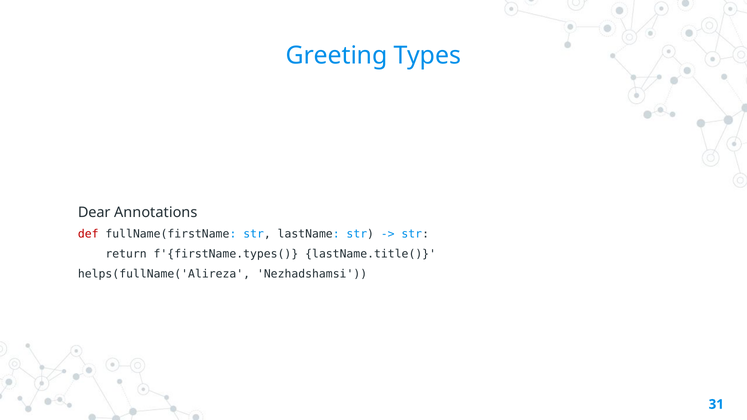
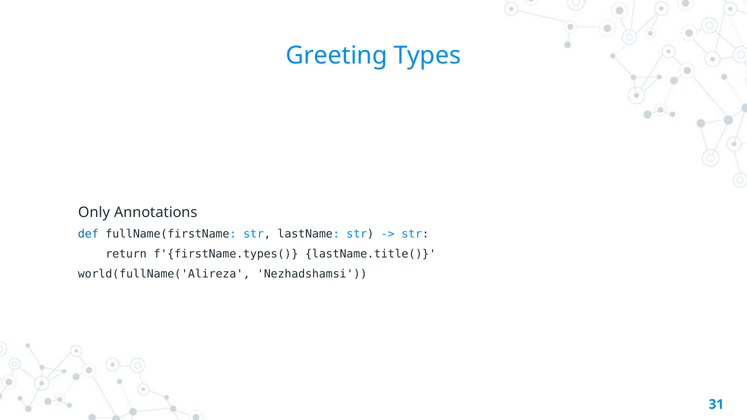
Dear: Dear -> Only
def colour: red -> blue
helps(fullName('Alireza: helps(fullName('Alireza -> world(fullName('Alireza
